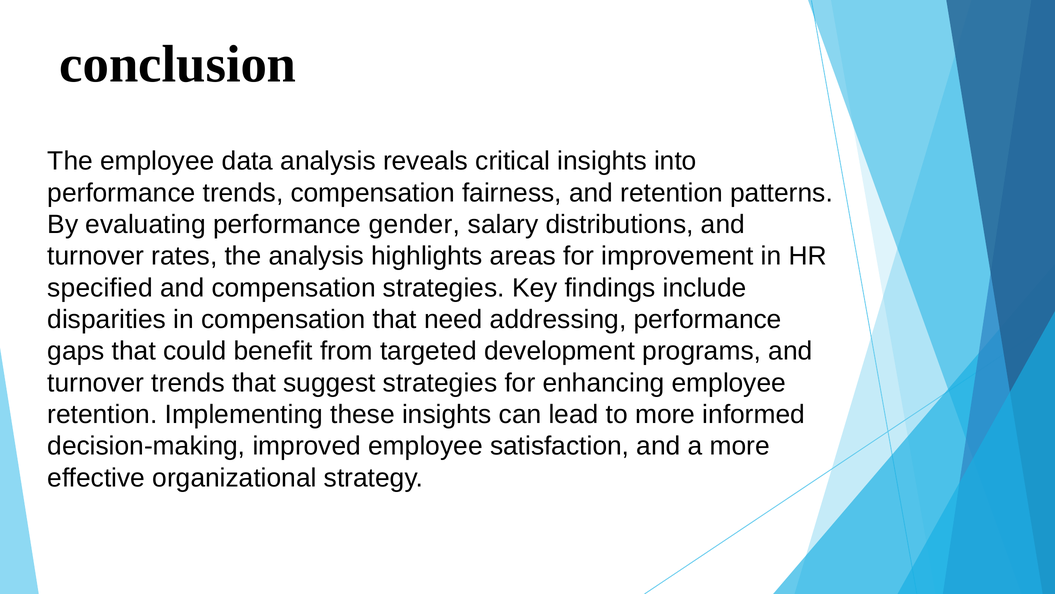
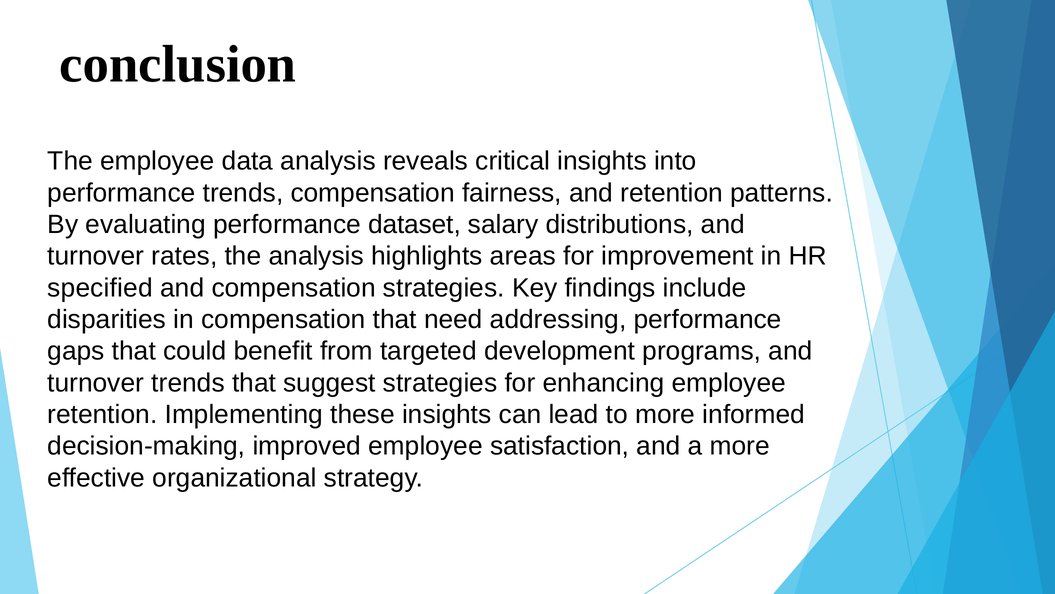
gender: gender -> dataset
